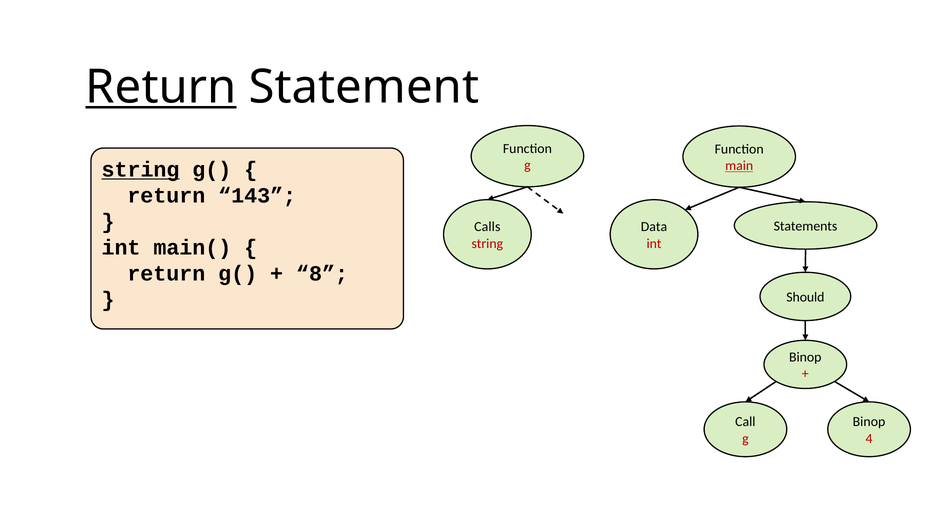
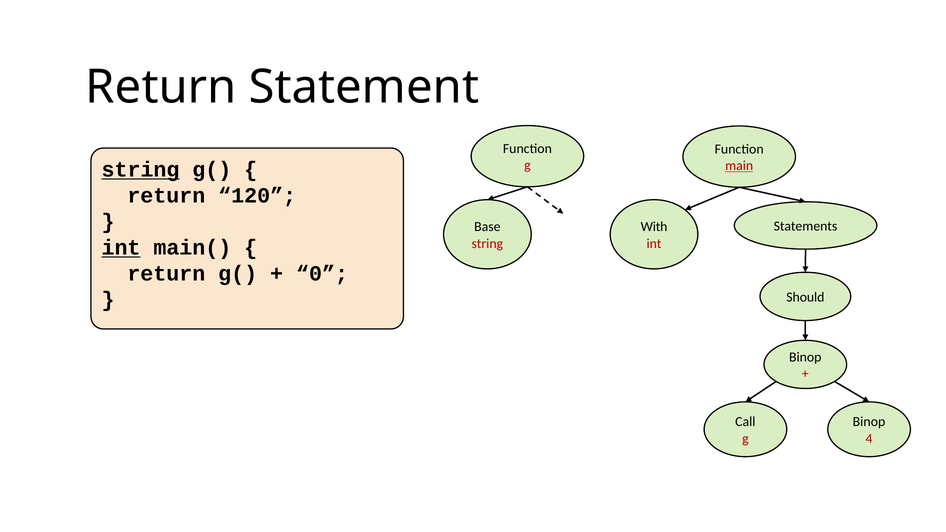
Return at (161, 87) underline: present -> none
143: 143 -> 120
Calls: Calls -> Base
Data: Data -> With
int at (121, 248) underline: none -> present
8: 8 -> 0
